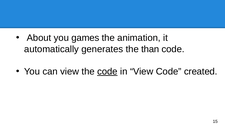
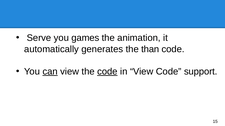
About: About -> Serve
can underline: none -> present
created: created -> support
